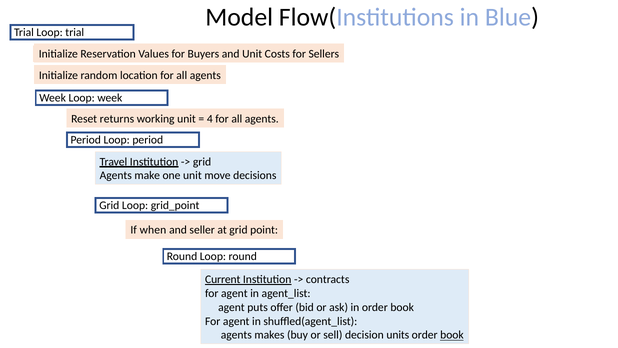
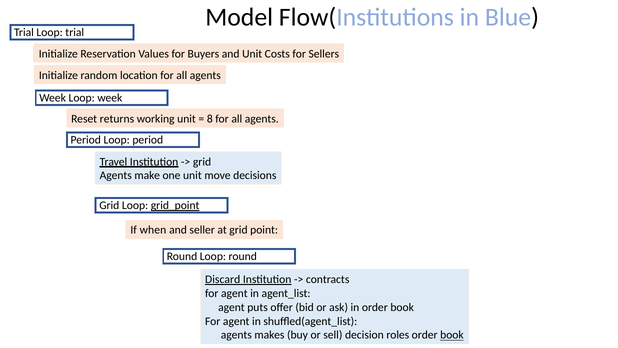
4: 4 -> 8
grid_point underline: none -> present
Current: Current -> Discard
units: units -> roles
